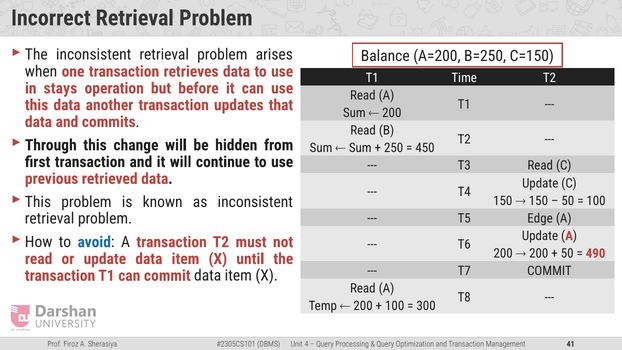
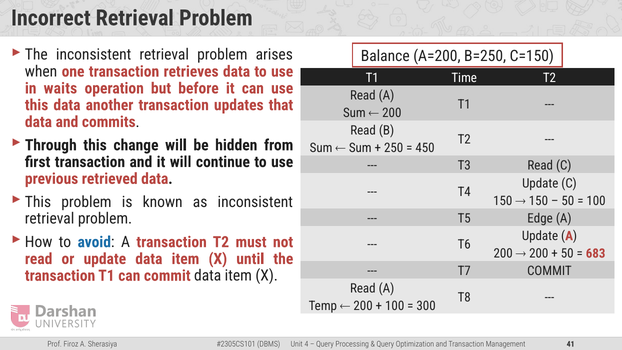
stays: stays -> waits
490: 490 -> 683
